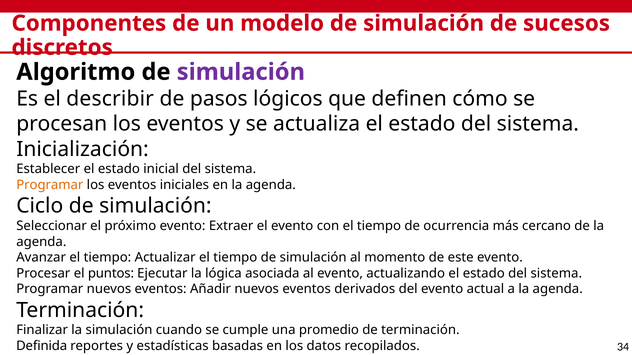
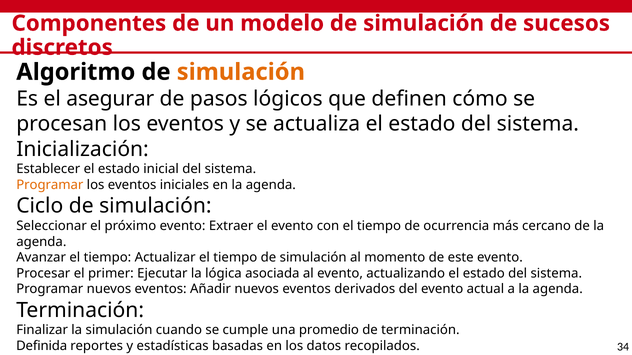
simulación at (241, 72) colour: purple -> orange
describir: describir -> asegurar
puntos: puntos -> primer
